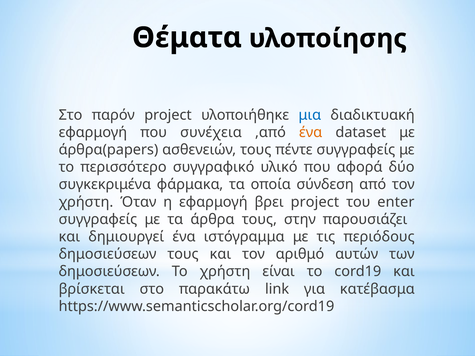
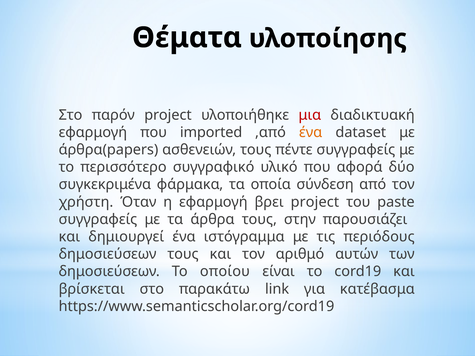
μια colour: blue -> red
συνέχεια: συνέχεια -> imported
enter: enter -> paste
Το χρήστη: χρήστη -> οποίου
